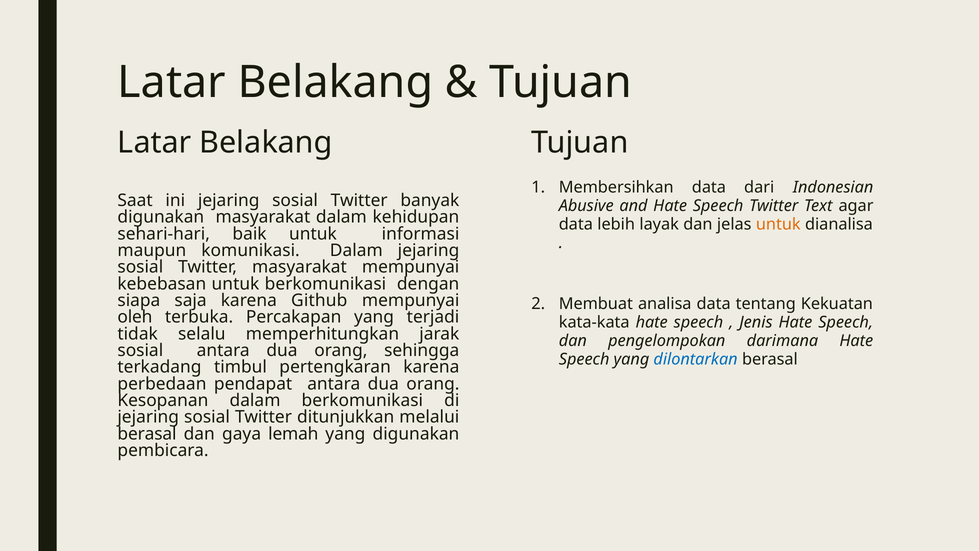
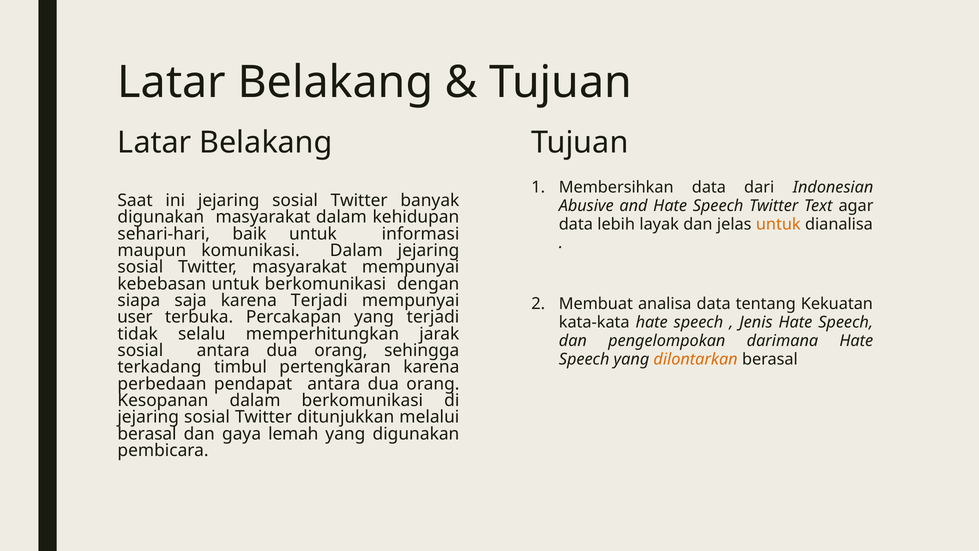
karena Github: Github -> Terjadi
oleh: oleh -> user
dilontarkan colour: blue -> orange
